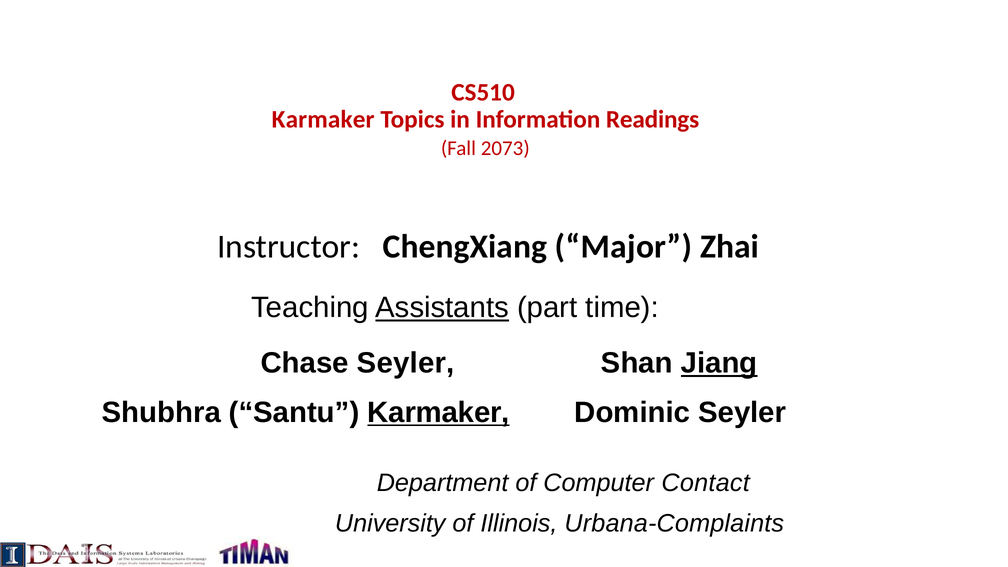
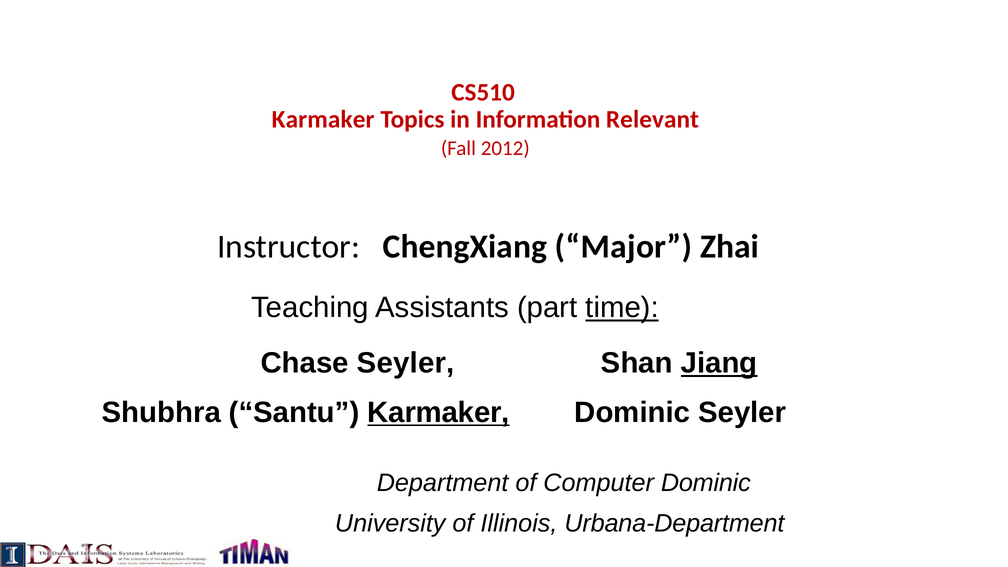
Readings: Readings -> Relevant
2073: 2073 -> 2012
Assistants underline: present -> none
time underline: none -> present
Computer Contact: Contact -> Dominic
Urbana-Complaints: Urbana-Complaints -> Urbana-Department
